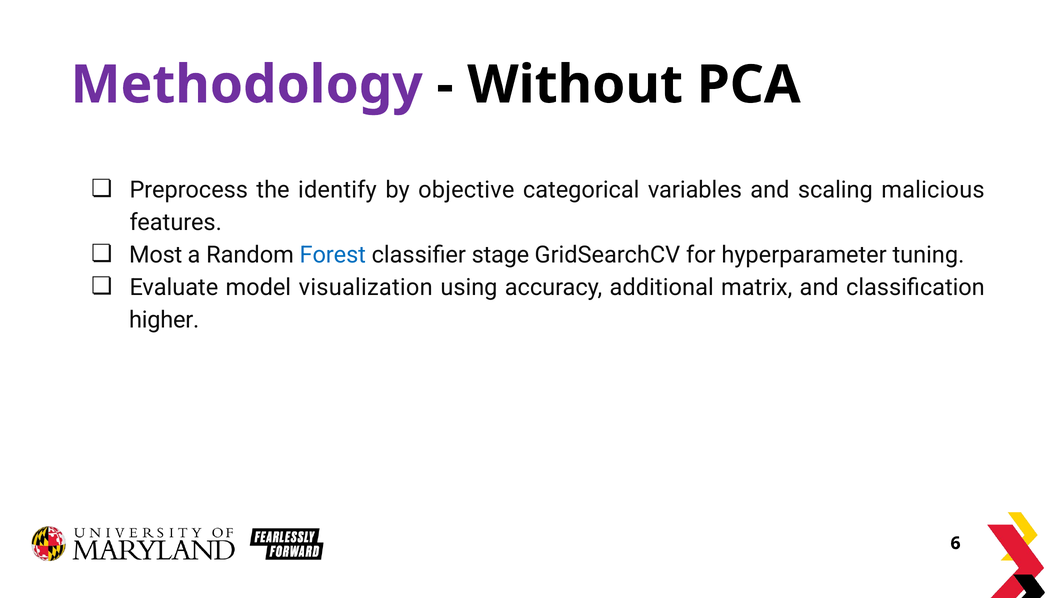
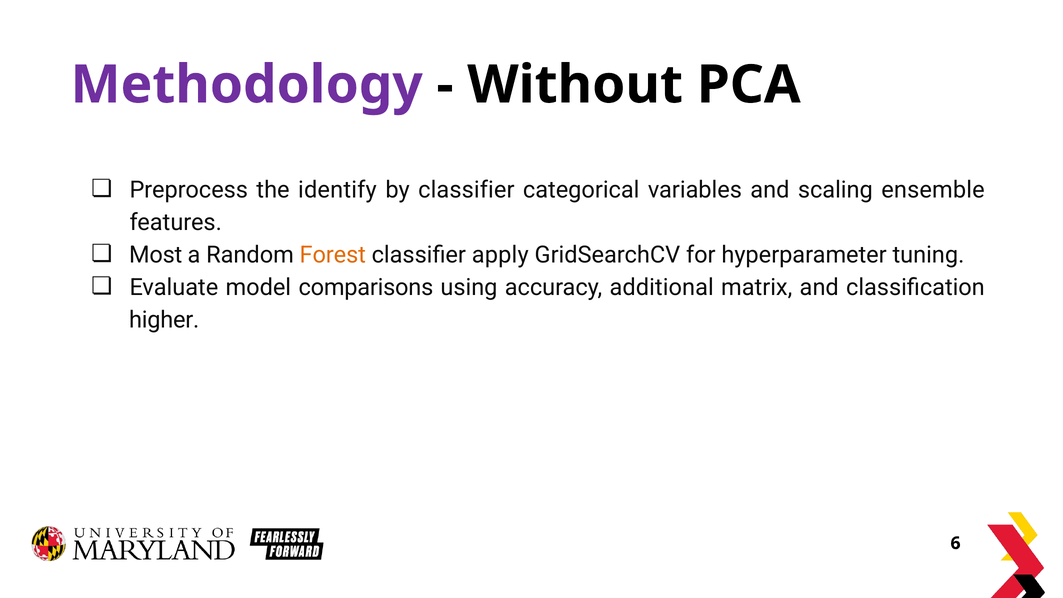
by objective: objective -> classifier
malicious: malicious -> ensemble
Forest colour: blue -> orange
stage: stage -> apply
visualization: visualization -> comparisons
